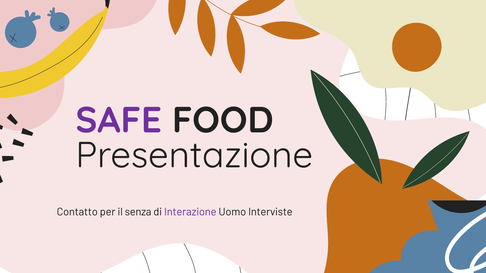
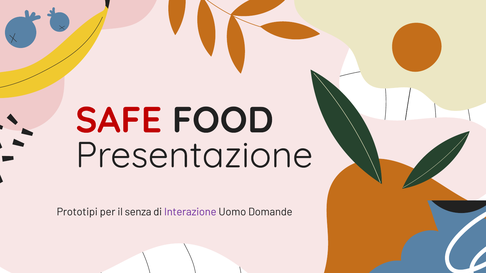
SAFE colour: purple -> red
Contatto: Contatto -> Prototipi
Interviste: Interviste -> Domande
